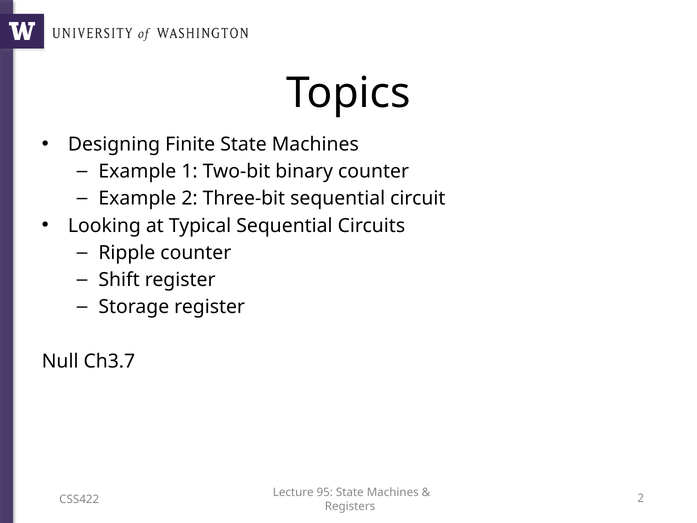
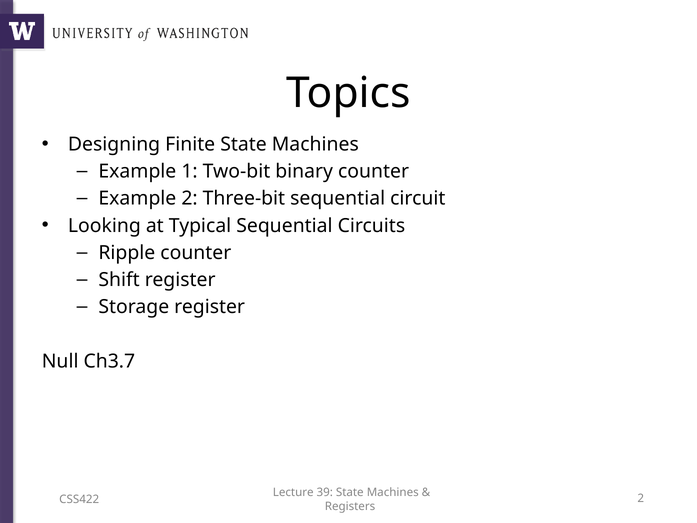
95: 95 -> 39
